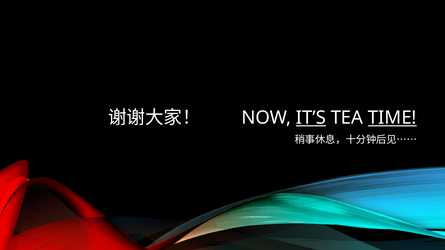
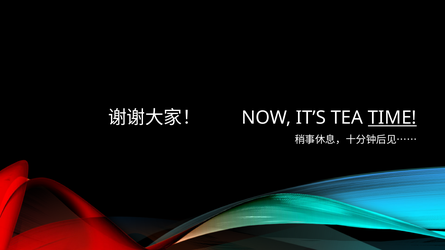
IT’S underline: present -> none
